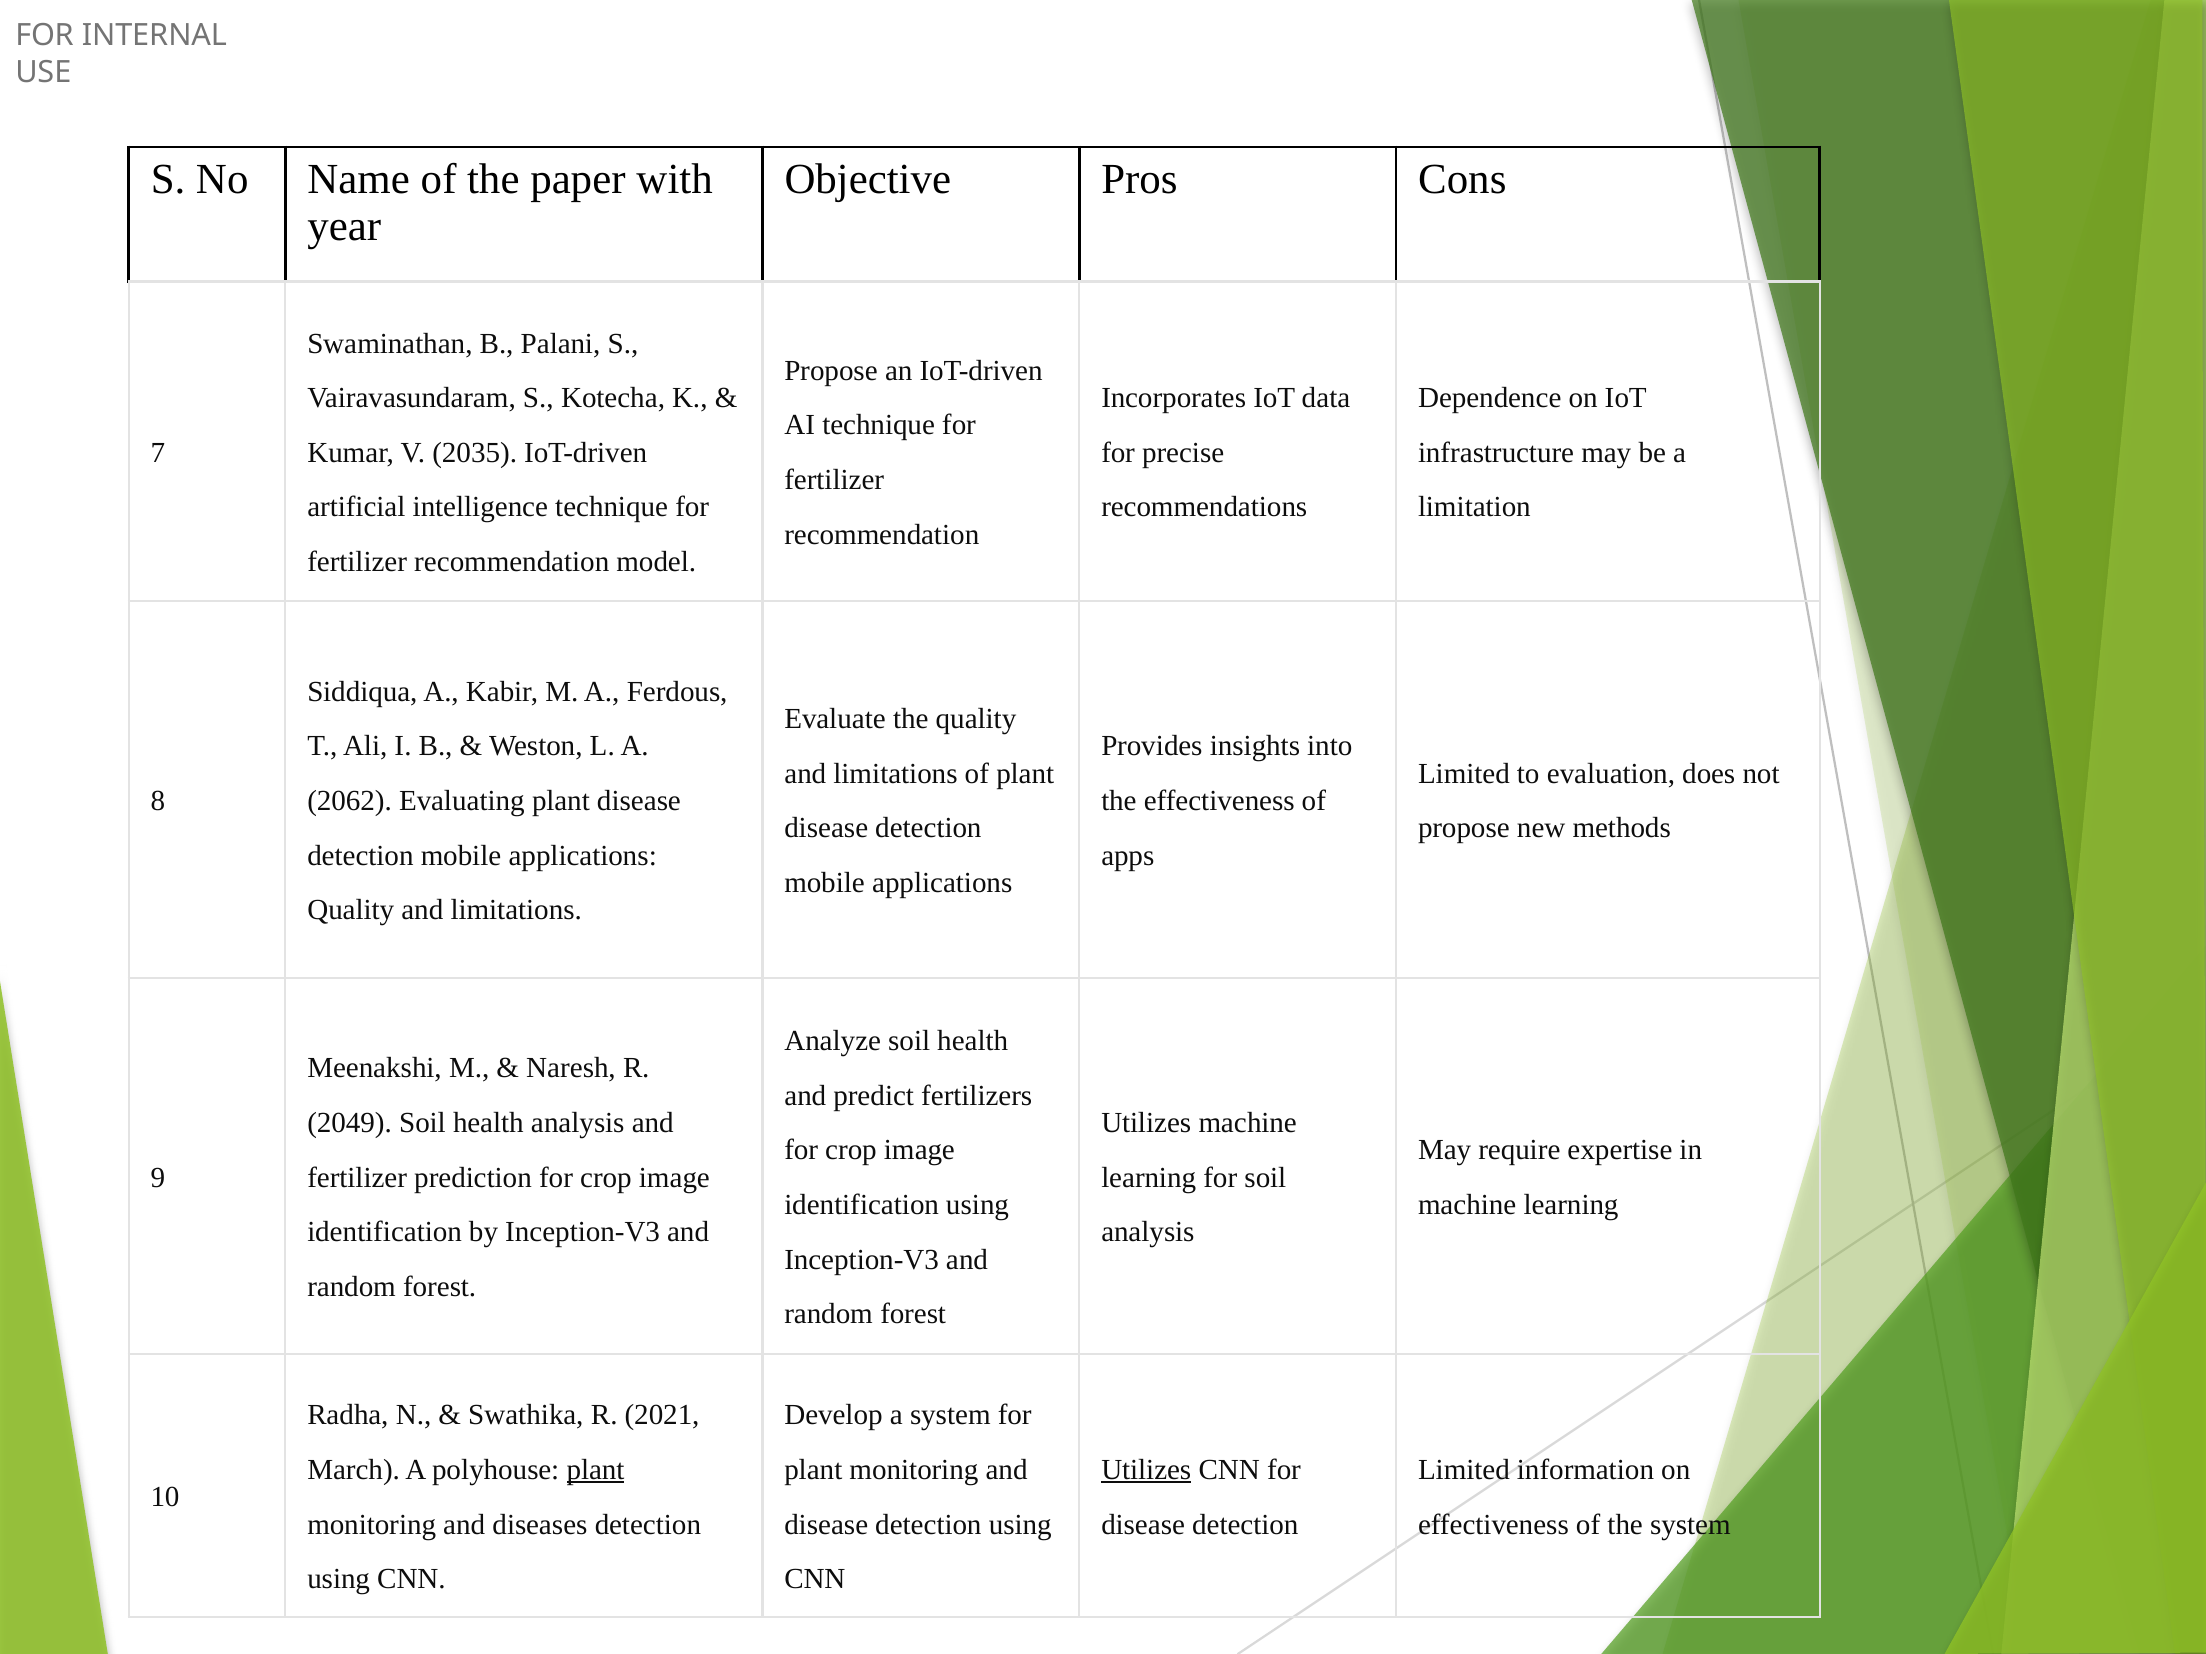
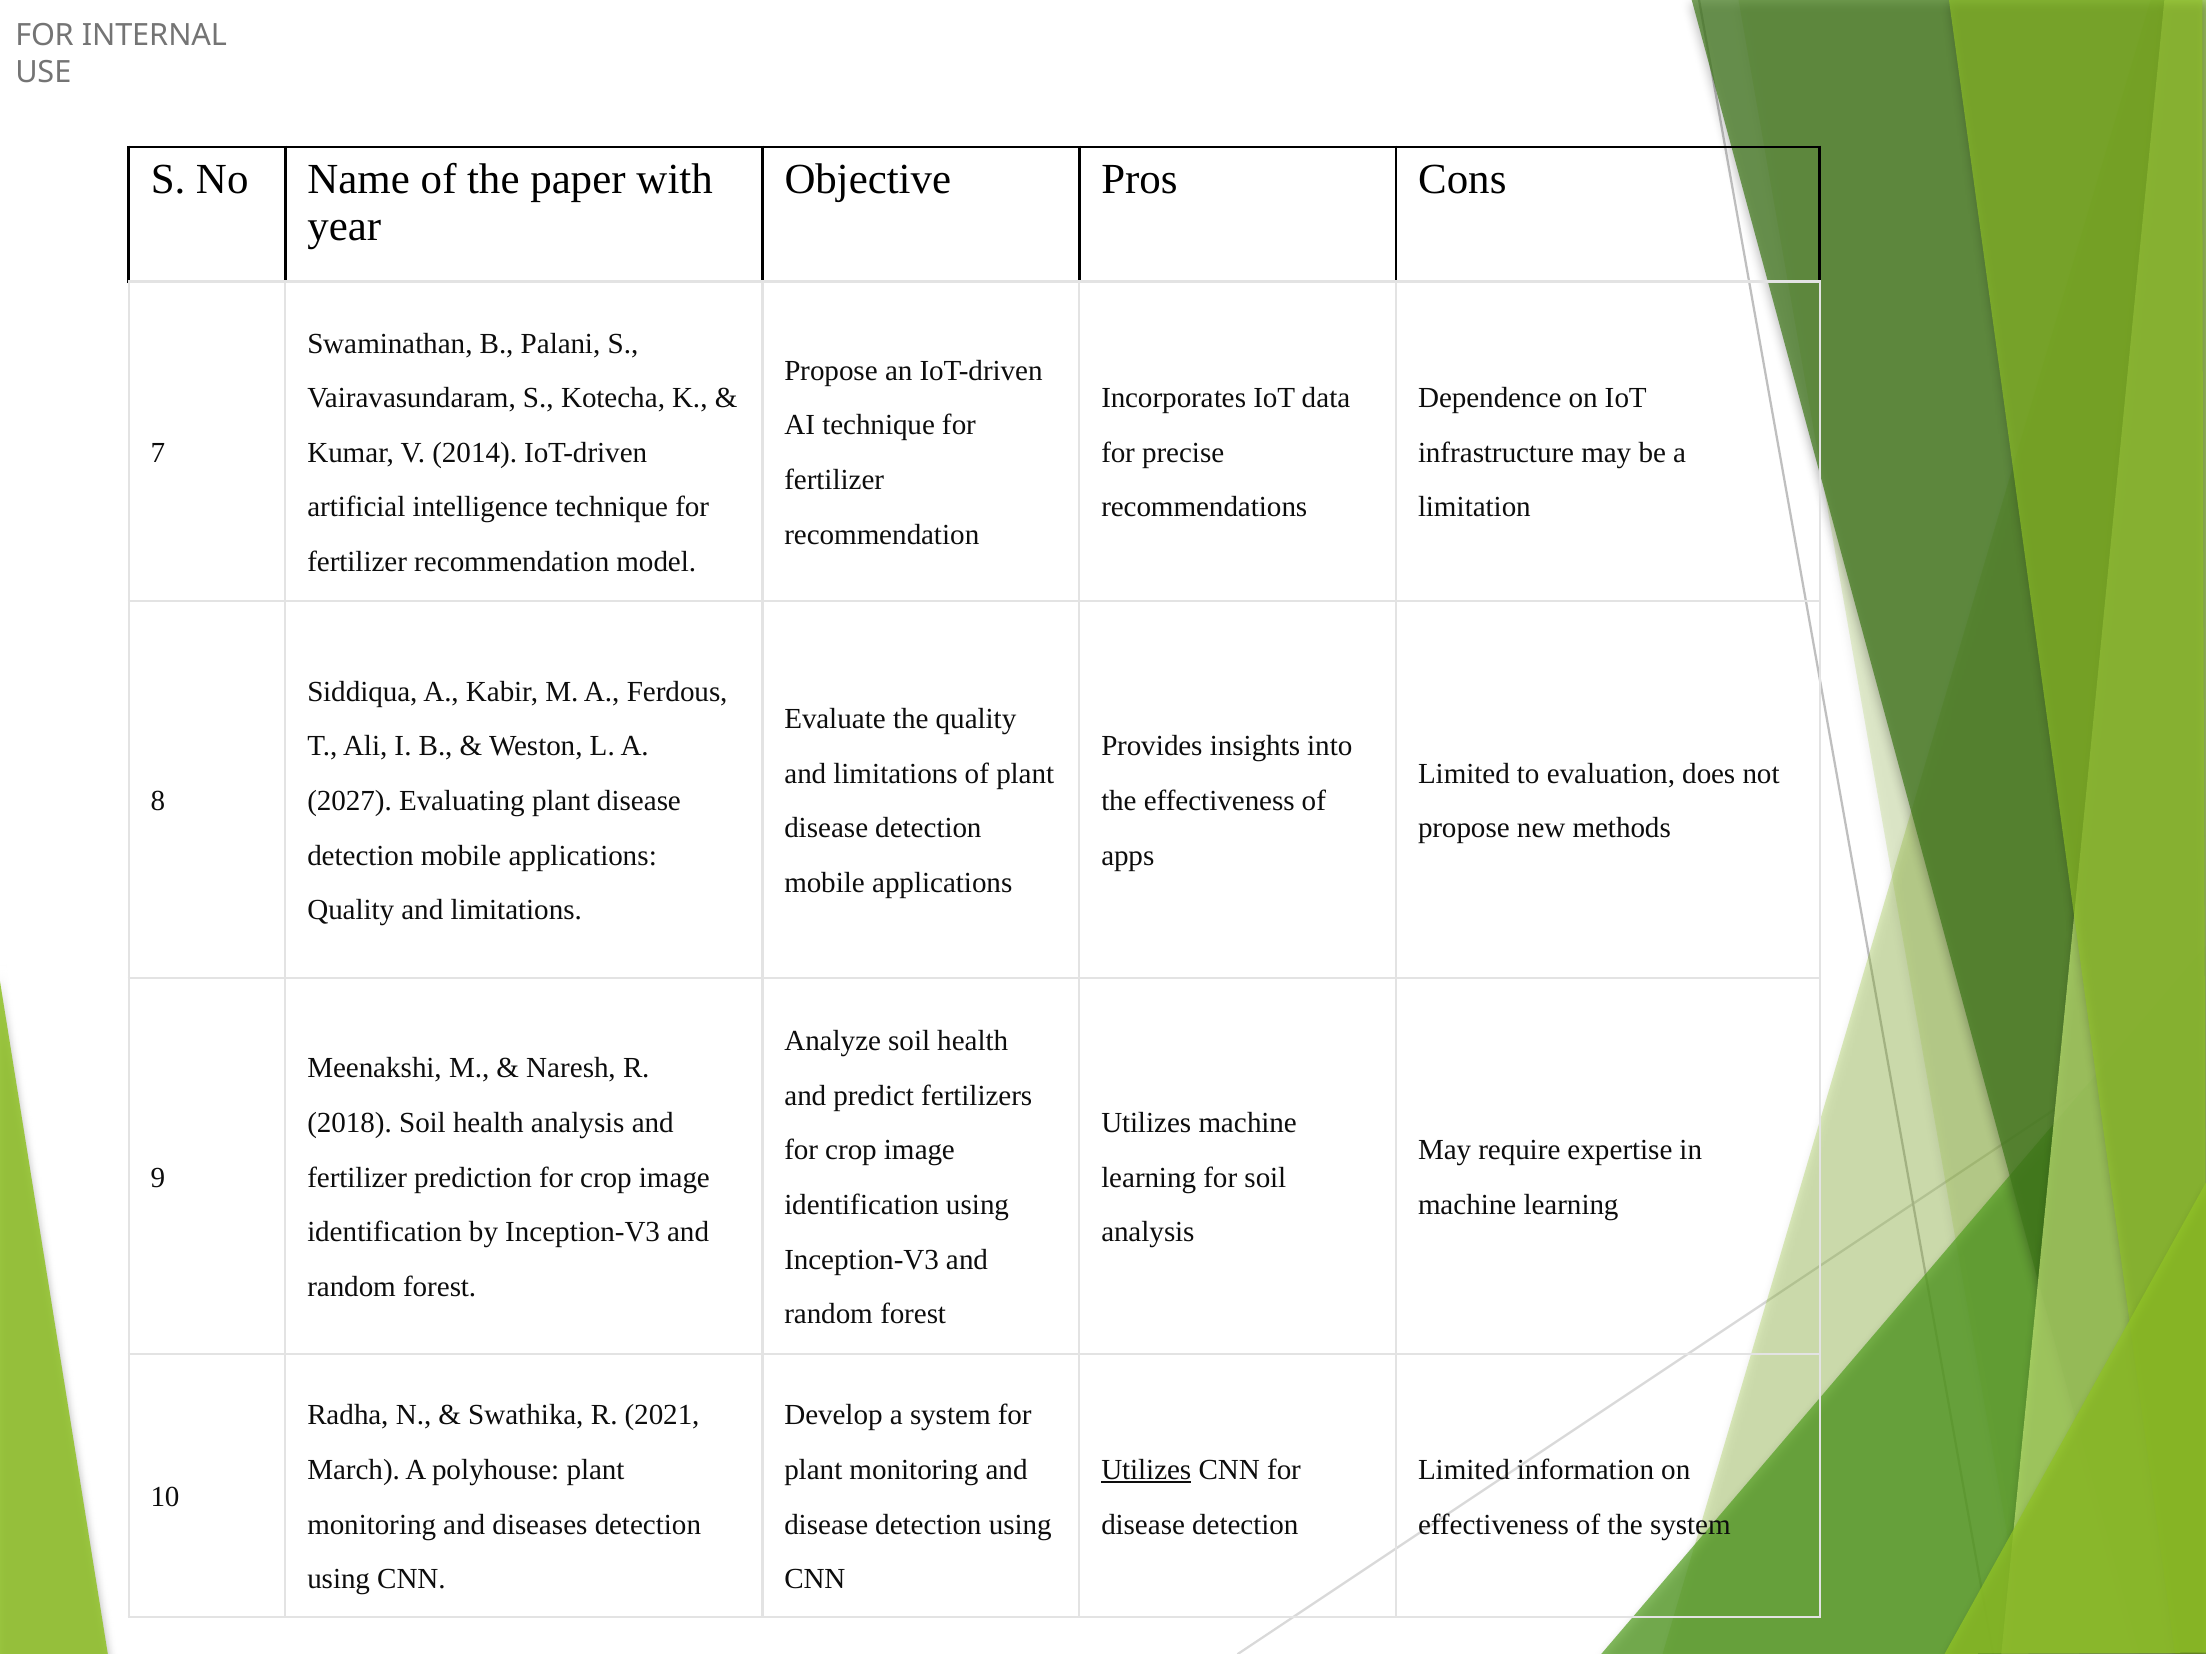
2035: 2035 -> 2014
2062: 2062 -> 2027
2049: 2049 -> 2018
plant at (596, 1470) underline: present -> none
